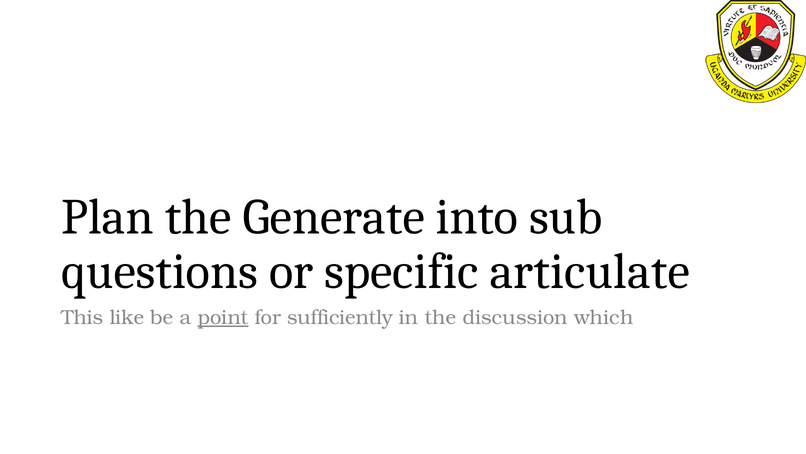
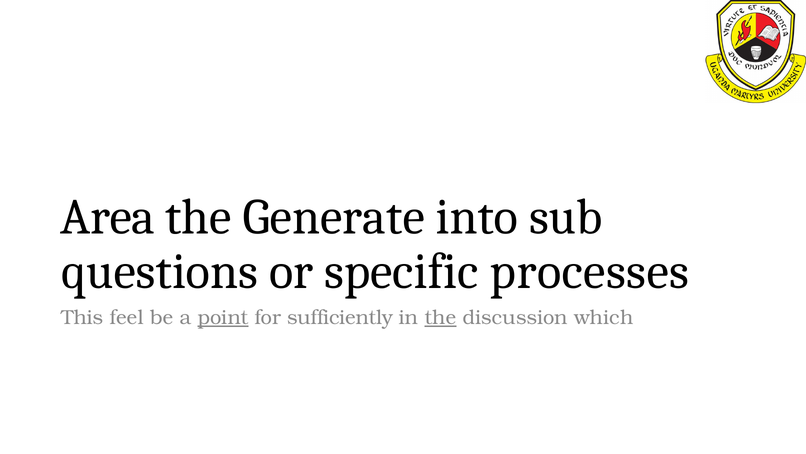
Plan: Plan -> Area
articulate: articulate -> processes
like: like -> feel
the at (440, 317) underline: none -> present
